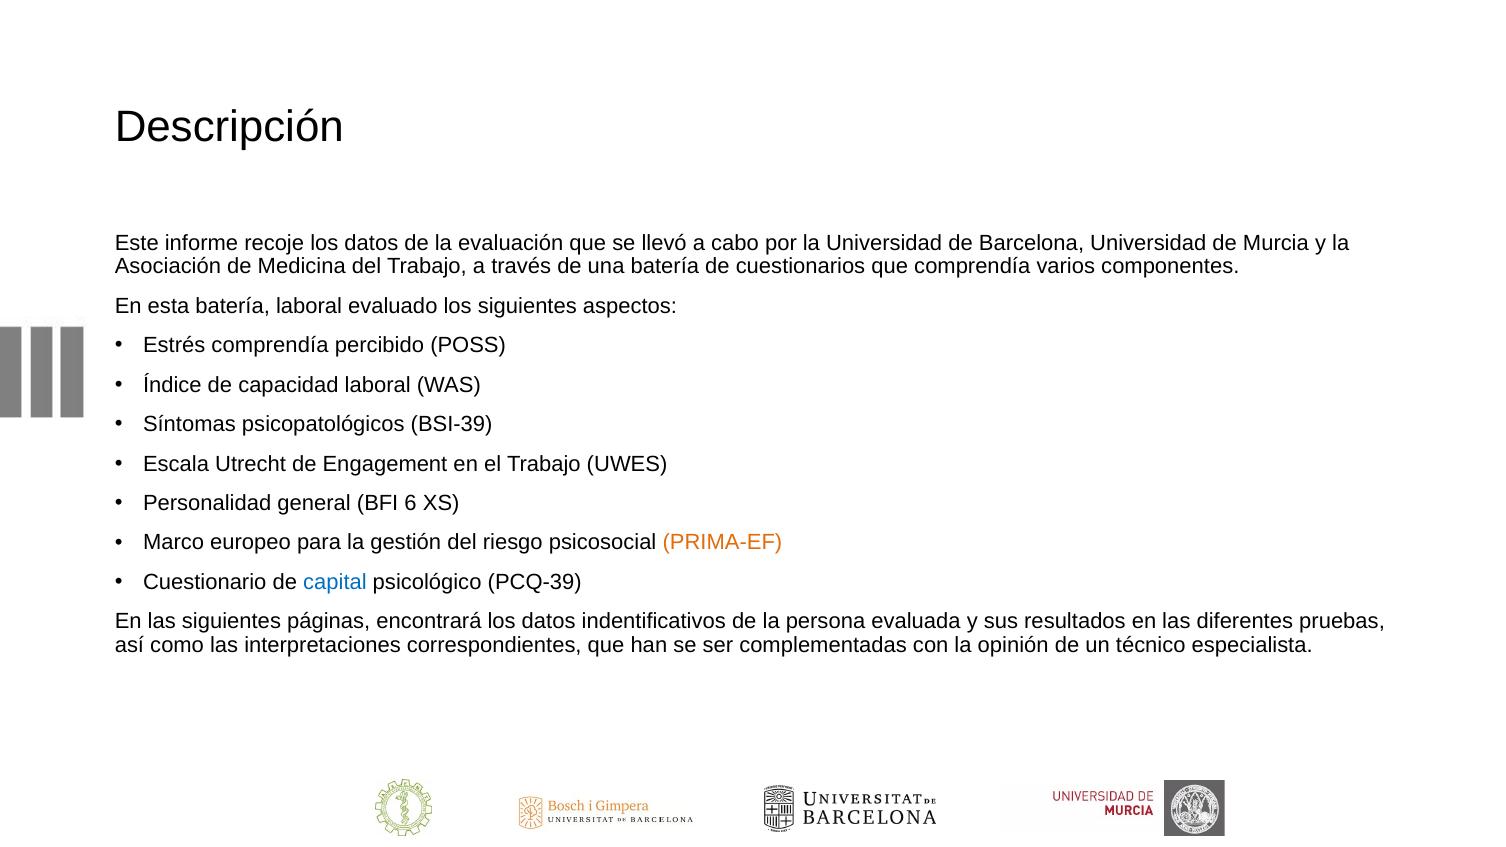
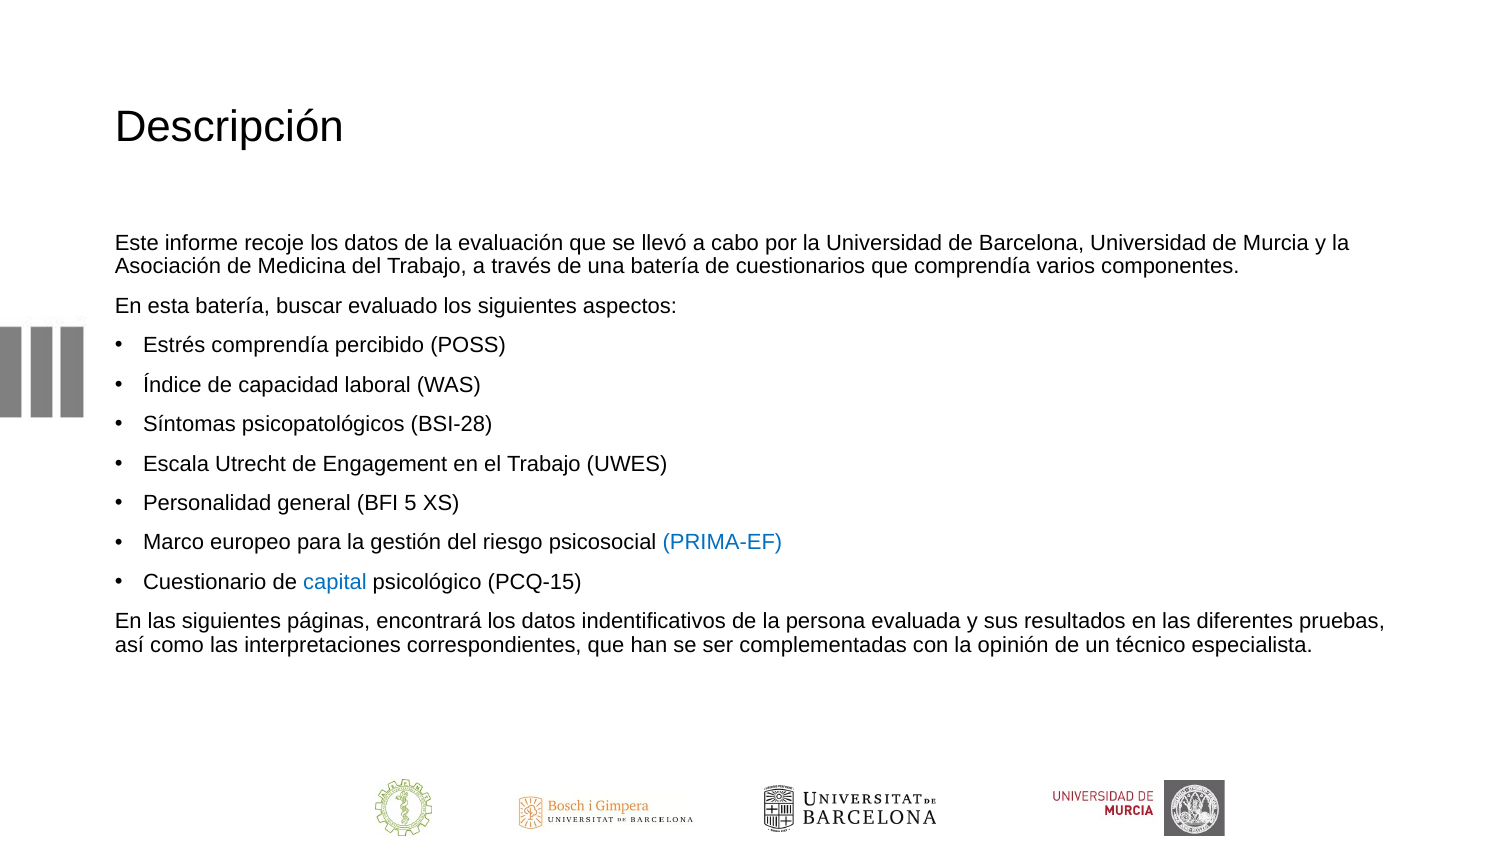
batería laboral: laboral -> buscar
BSI-39: BSI-39 -> BSI-28
6: 6 -> 5
PRIMA-EF colour: orange -> blue
PCQ-39: PCQ-39 -> PCQ-15
